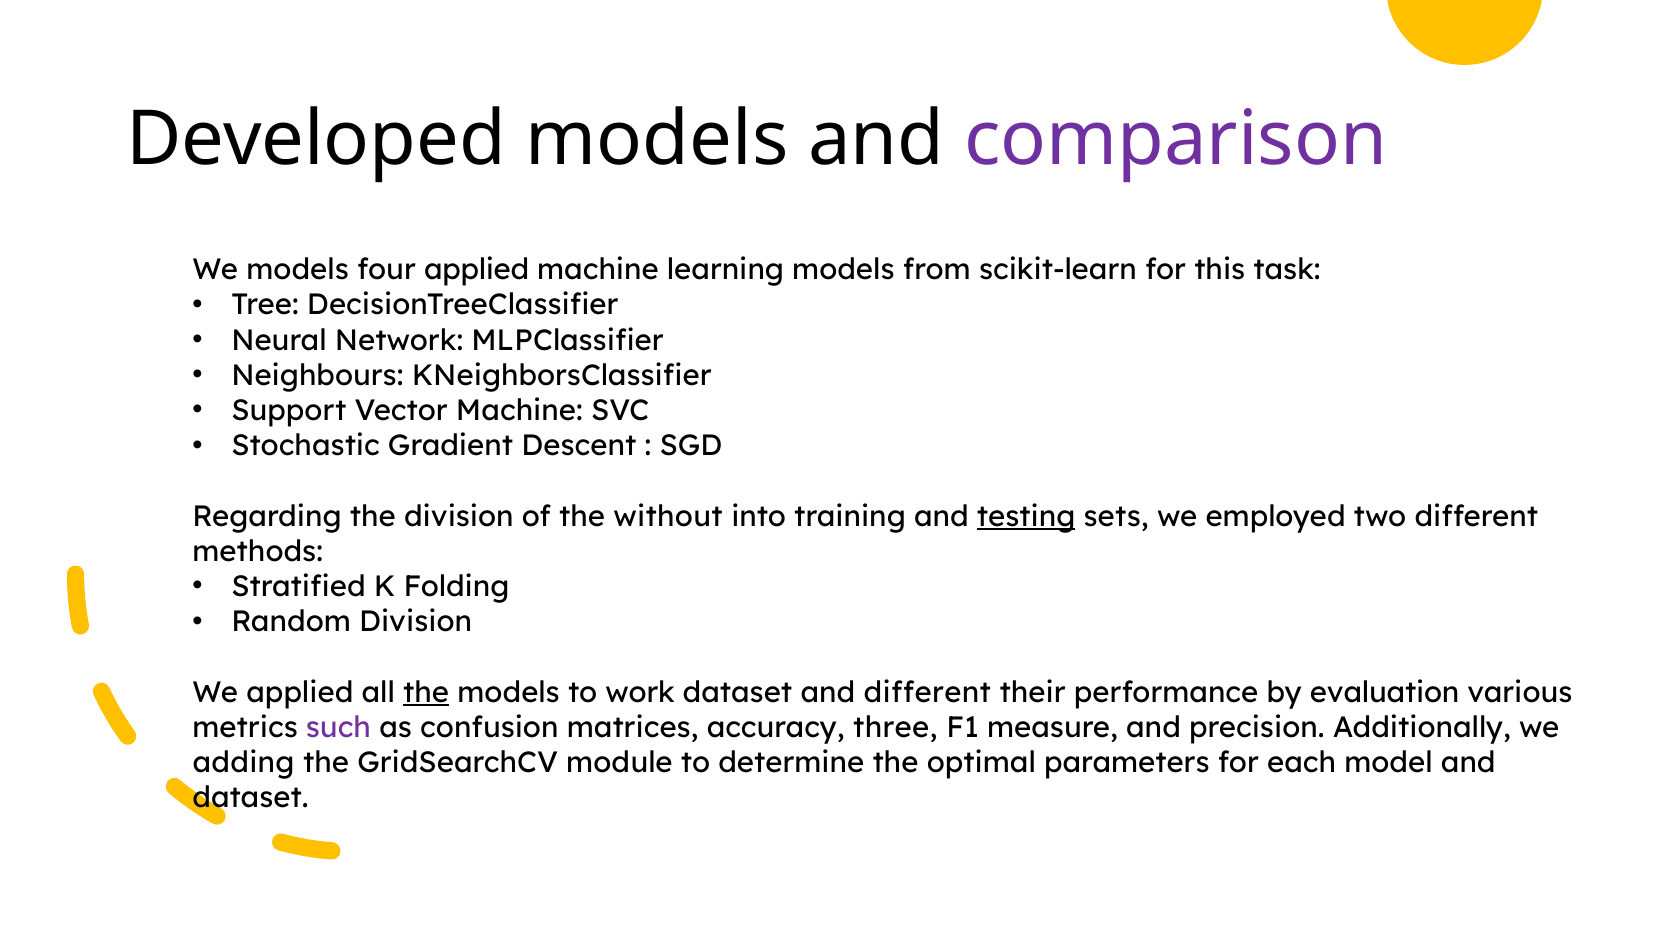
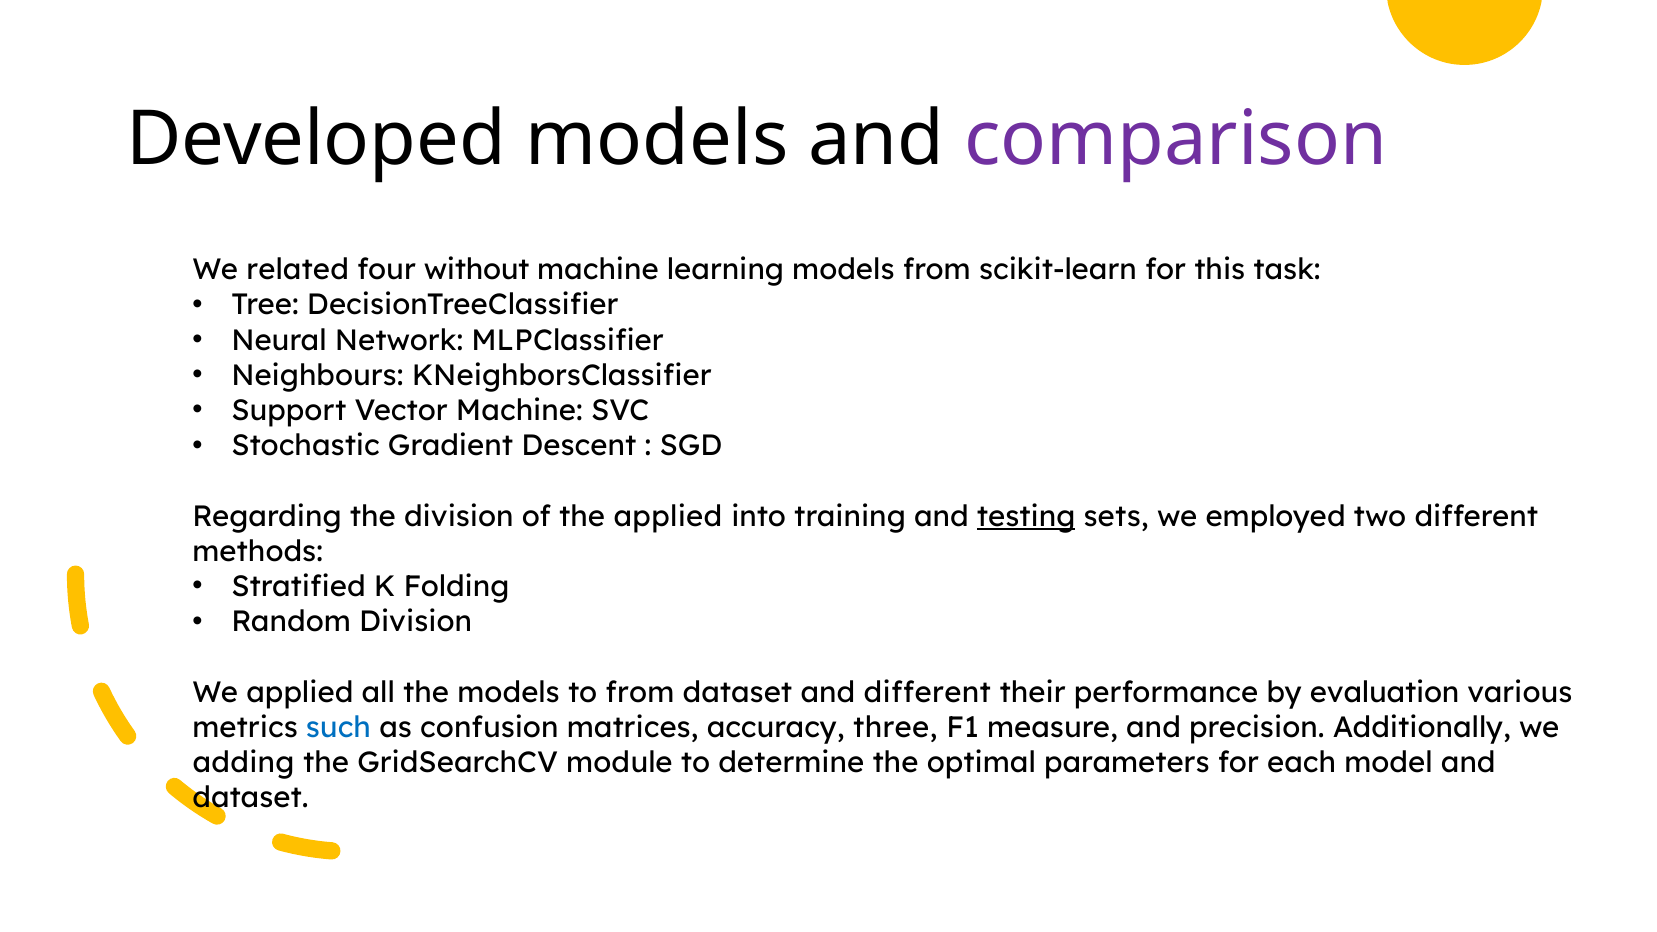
We models: models -> related
four applied: applied -> without
the without: without -> applied
the at (426, 693) underline: present -> none
to work: work -> from
such colour: purple -> blue
